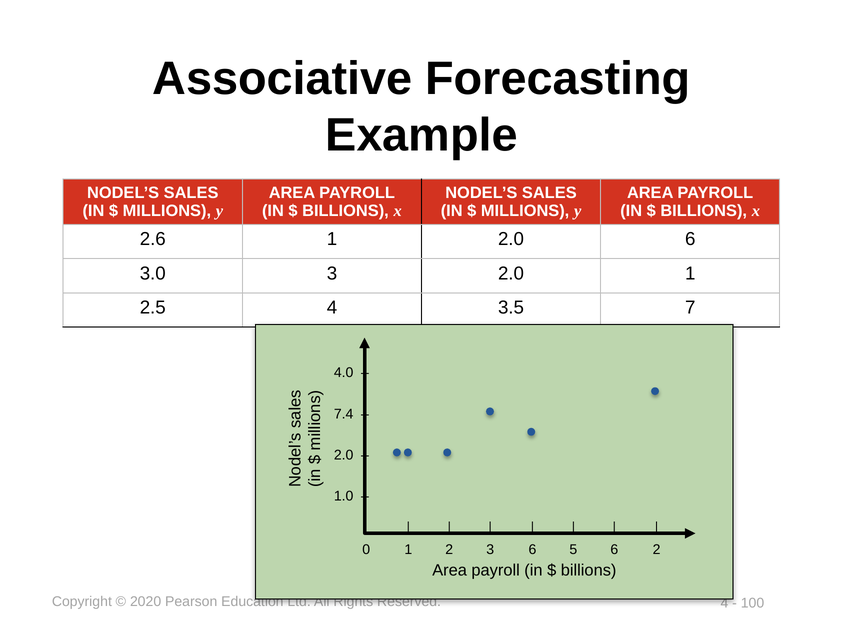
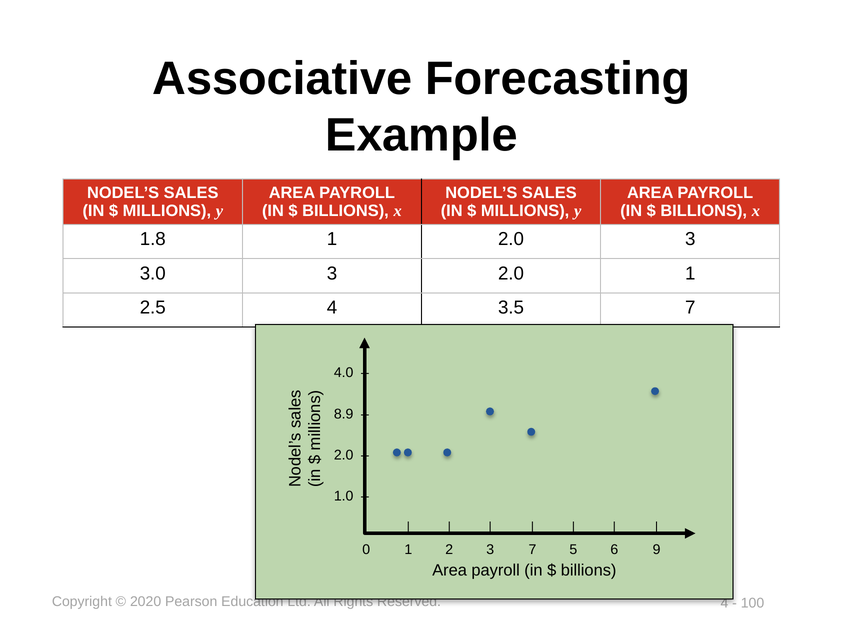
2.6: 2.6 -> 1.8
2.0 6: 6 -> 3
7.4: 7.4 -> 8.9
3 6: 6 -> 7
6 2: 2 -> 9
